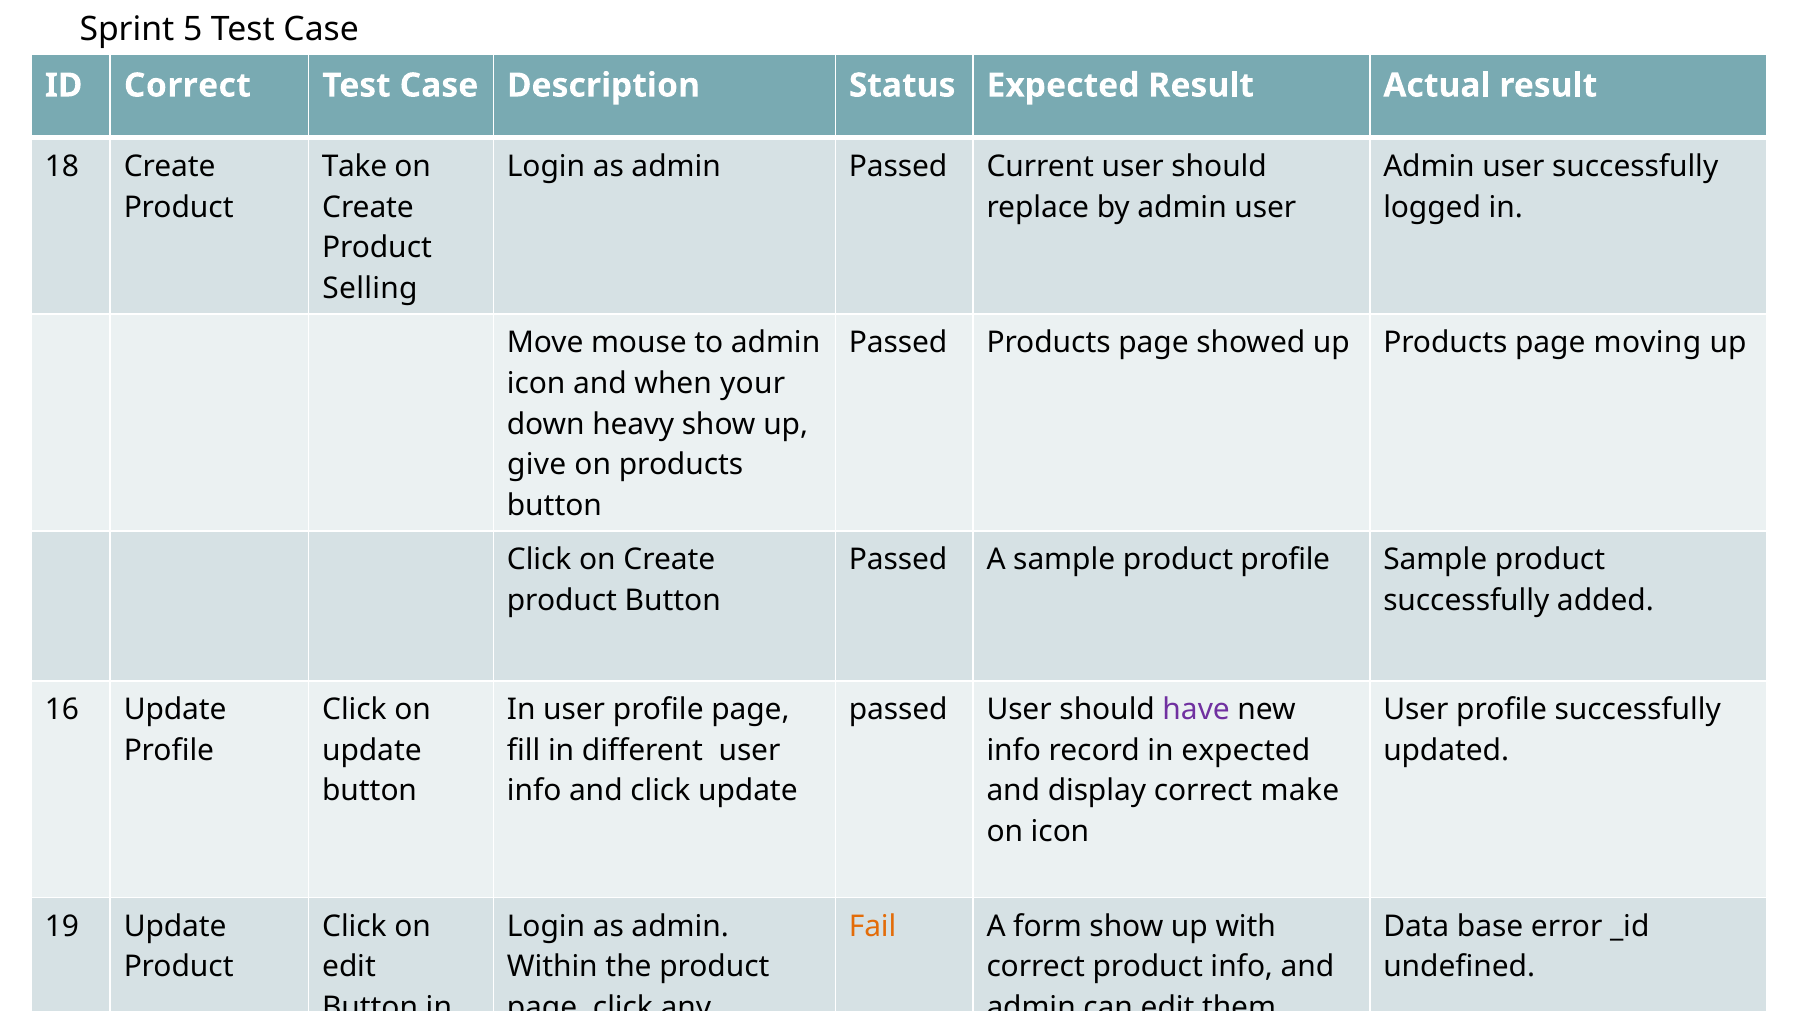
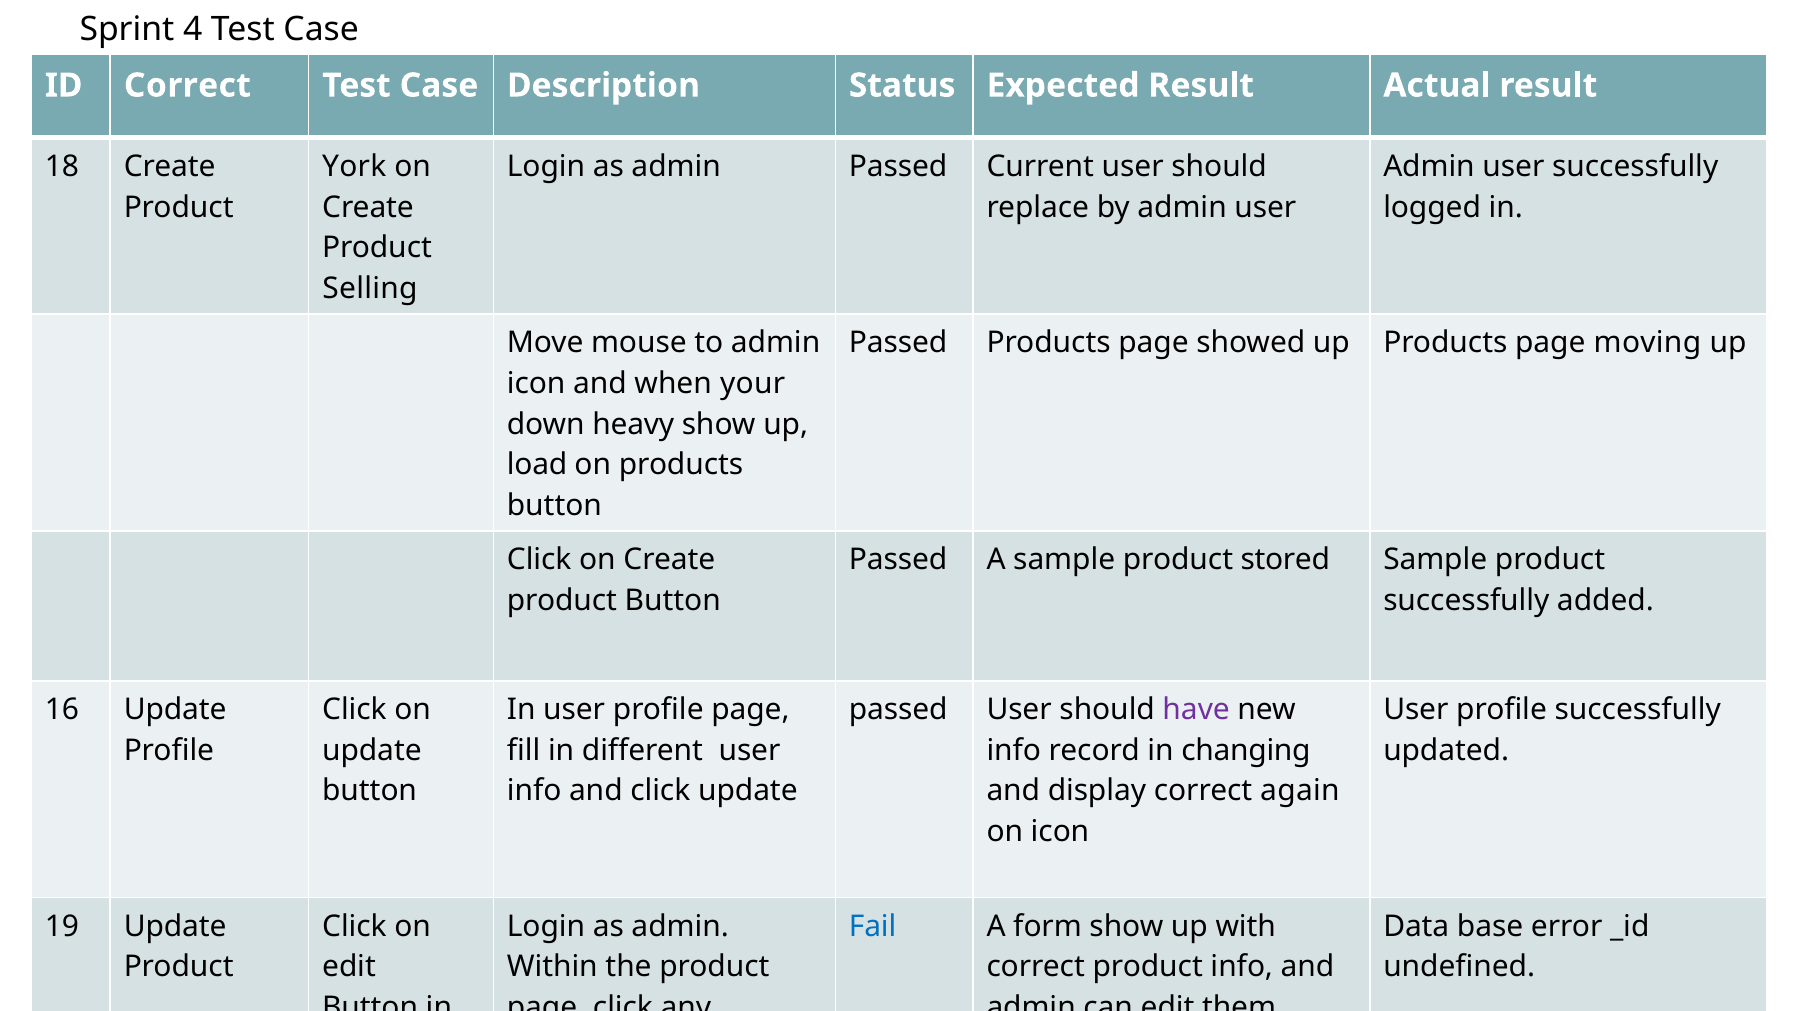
5: 5 -> 4
Take: Take -> York
give: give -> load
product profile: profile -> stored
in expected: expected -> changing
make: make -> again
Fail colour: orange -> blue
